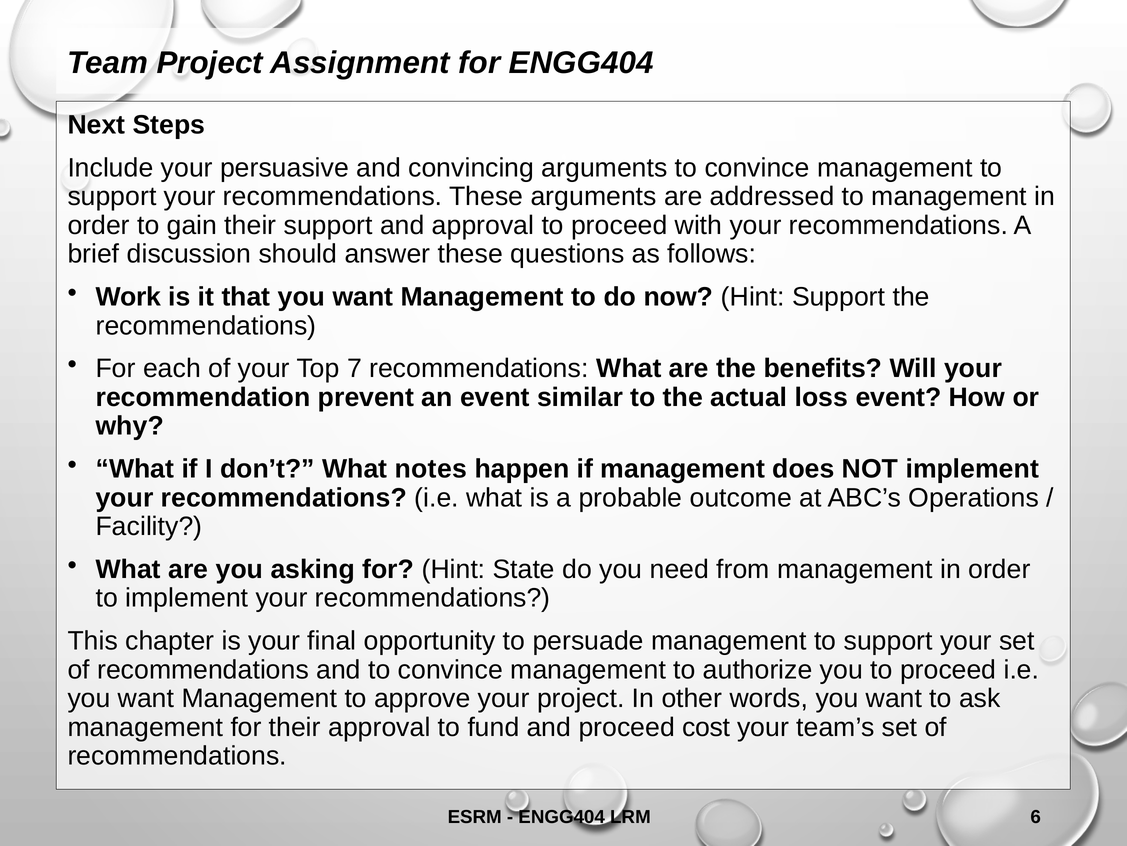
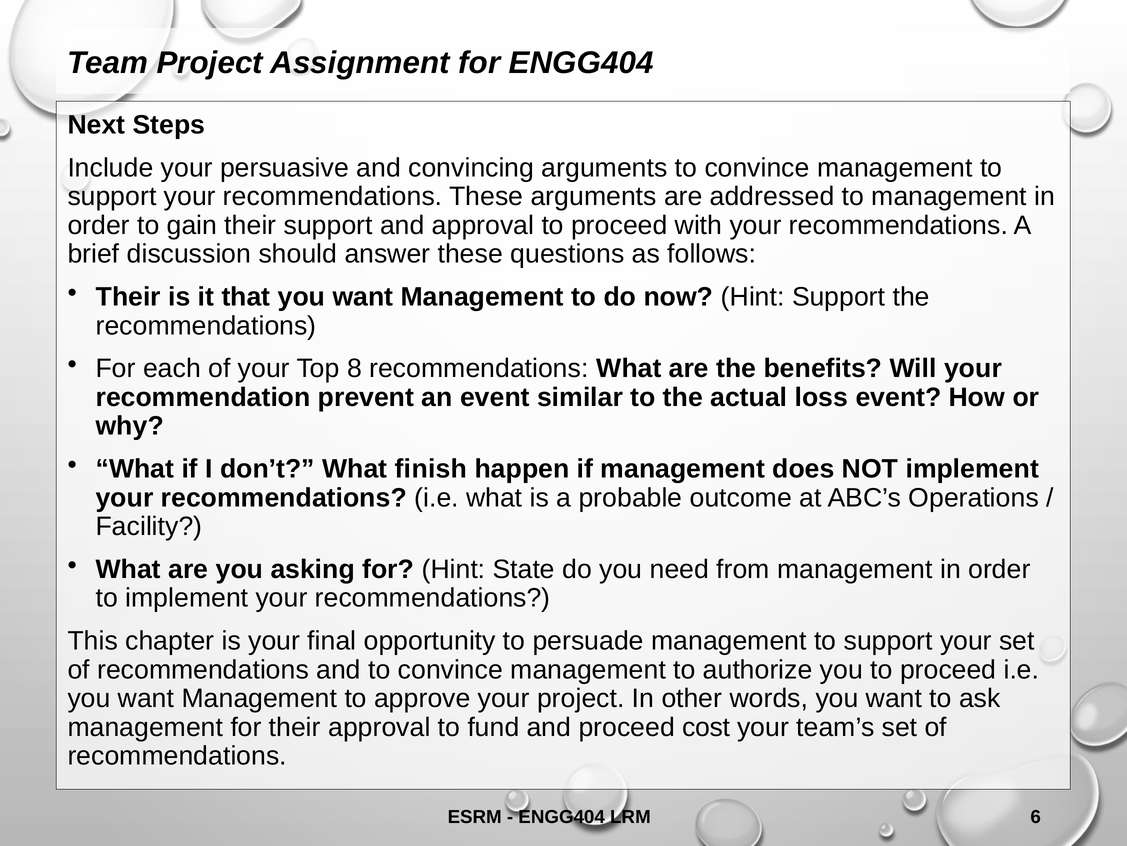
Work at (128, 297): Work -> Their
7: 7 -> 8
notes: notes -> finish
